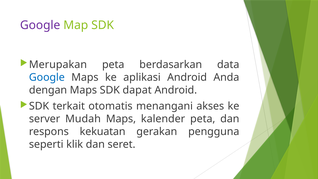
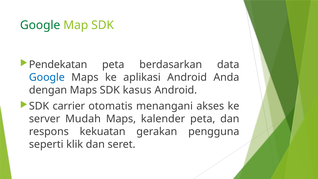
Google at (40, 25) colour: purple -> green
Merupakan: Merupakan -> Pendekatan
dapat: dapat -> kasus
terkait: terkait -> carrier
